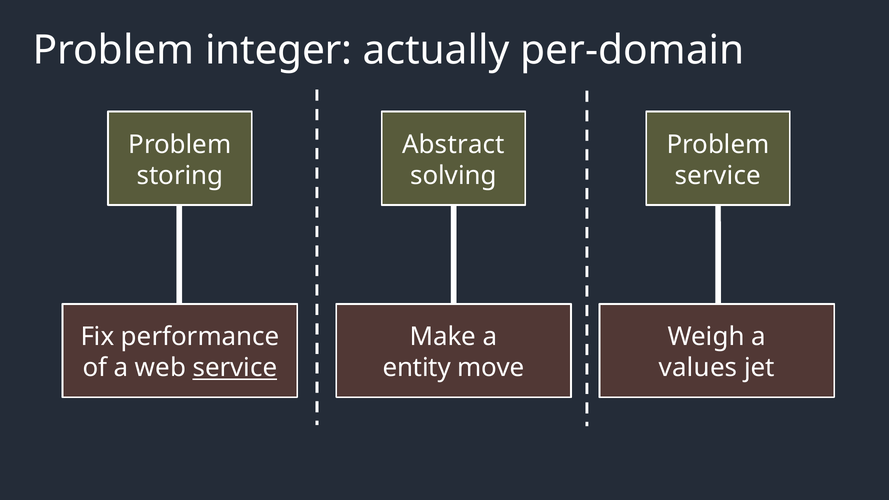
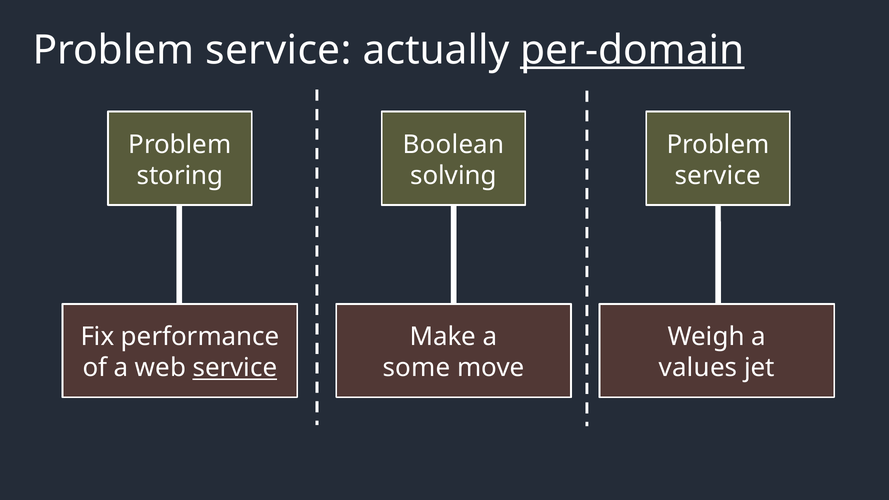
integer at (279, 50): integer -> service
per-domain underline: none -> present
Abstract: Abstract -> Boolean
entity: entity -> some
